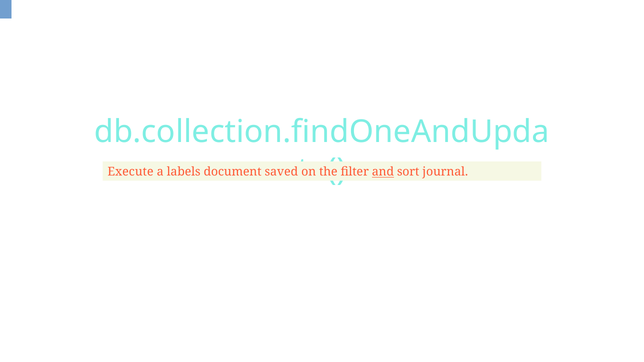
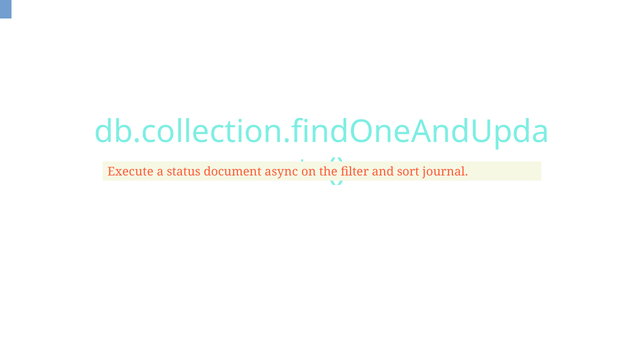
labels: labels -> status
saved: saved -> async
and underline: present -> none
